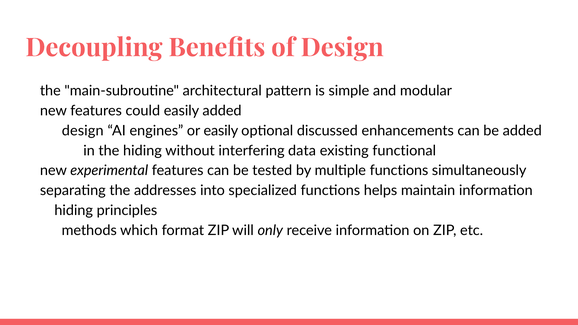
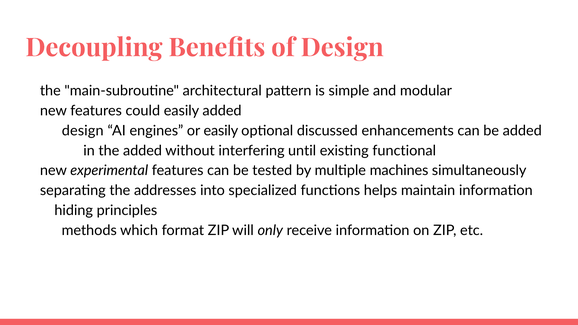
the hiding: hiding -> added
data: data -> until
multiple functions: functions -> machines
